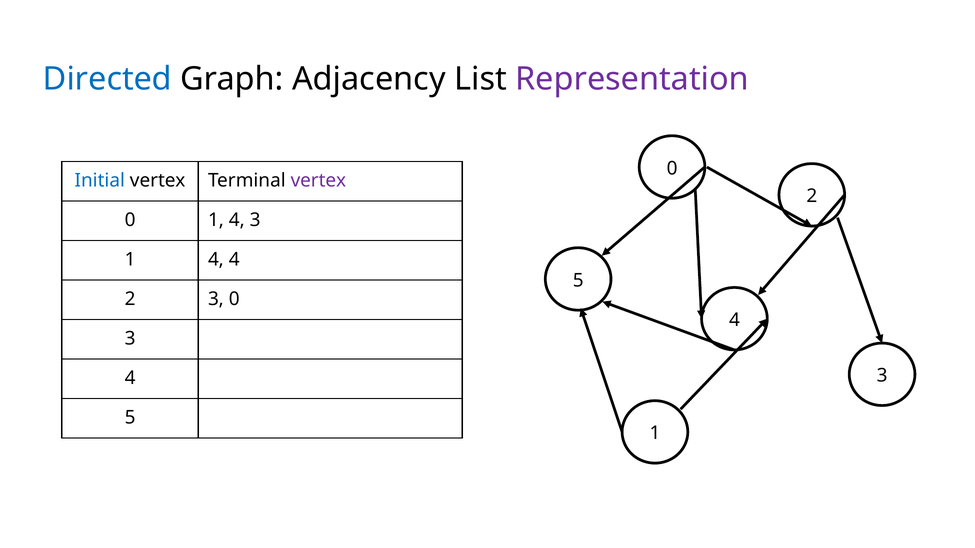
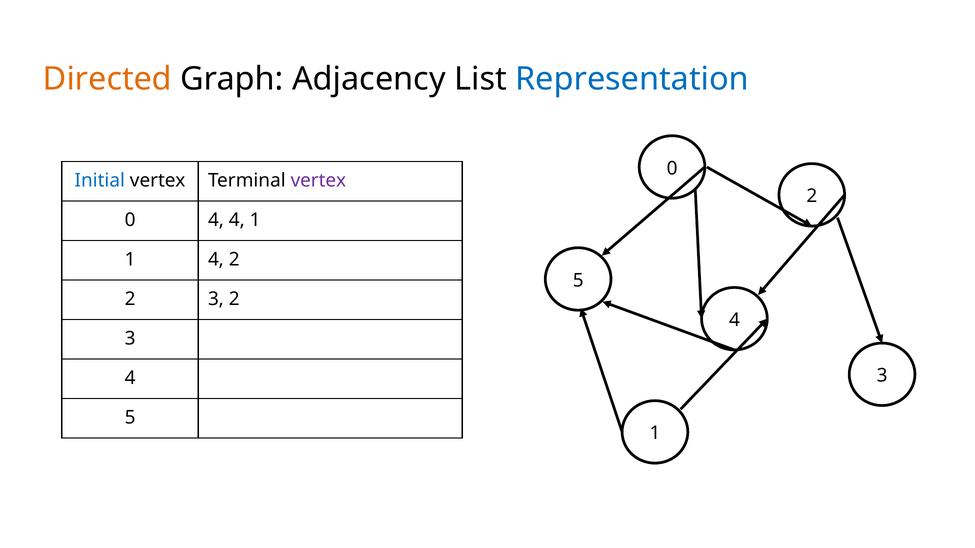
Directed colour: blue -> orange
Representation colour: purple -> blue
0 1: 1 -> 4
3 at (255, 220): 3 -> 1
4 4: 4 -> 2
3 0: 0 -> 2
